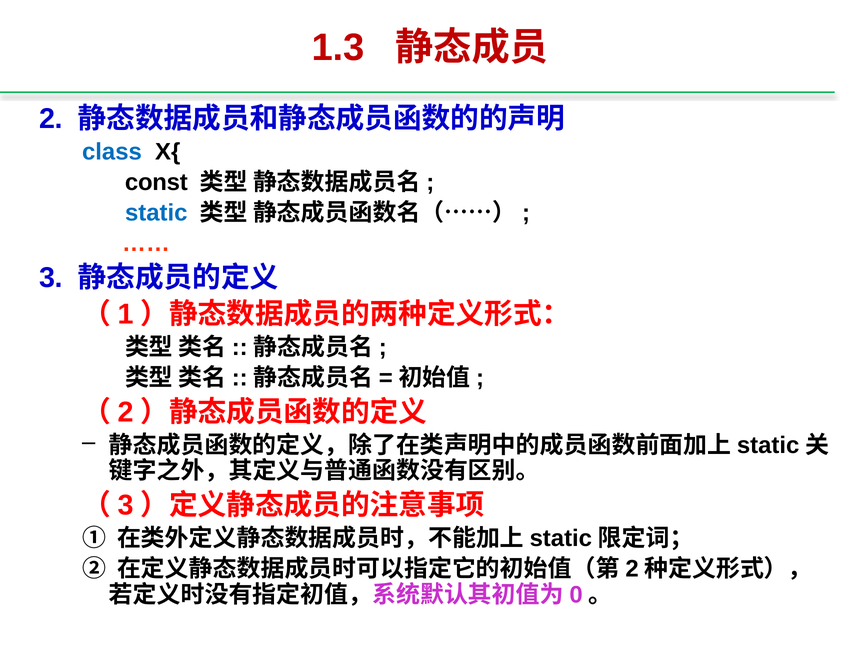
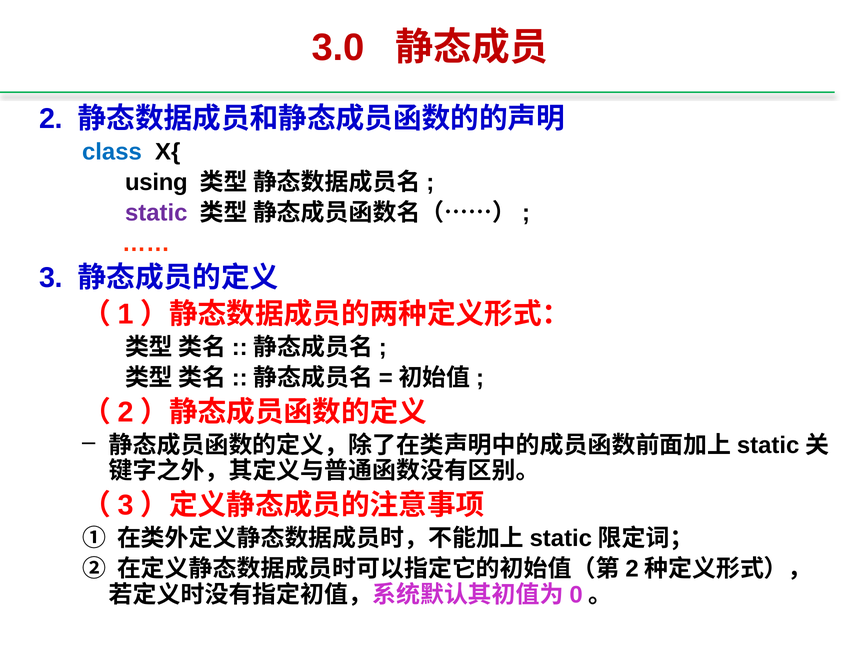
1.3: 1.3 -> 3.0
const: const -> using
static colour: blue -> purple
